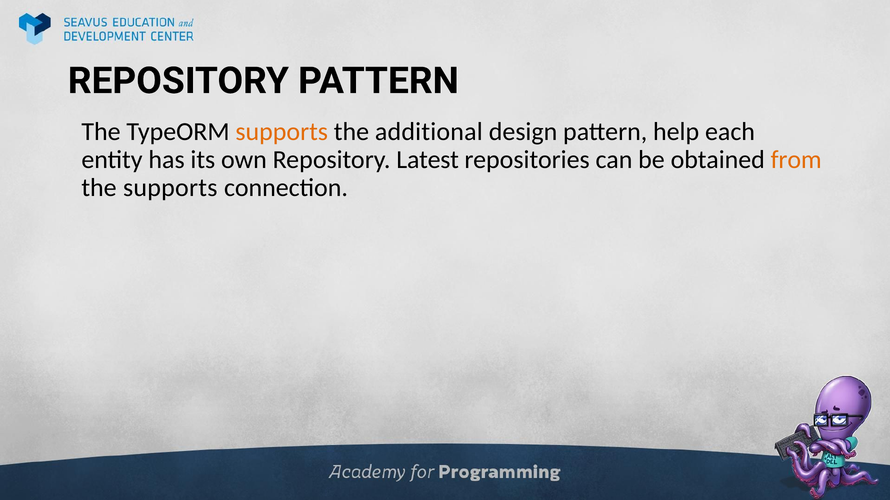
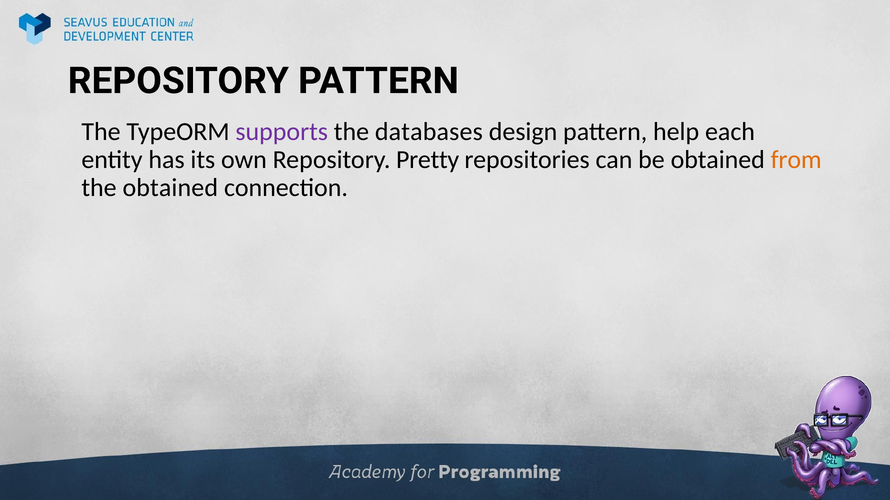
supports at (282, 132) colour: orange -> purple
additional: additional -> databases
Latest: Latest -> Pretty
the supports: supports -> obtained
